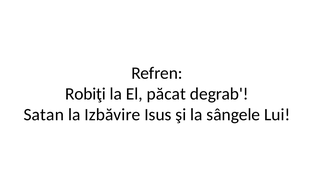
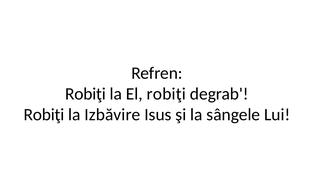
El păcat: păcat -> robiţi
Satan at (44, 115): Satan -> Robiţi
